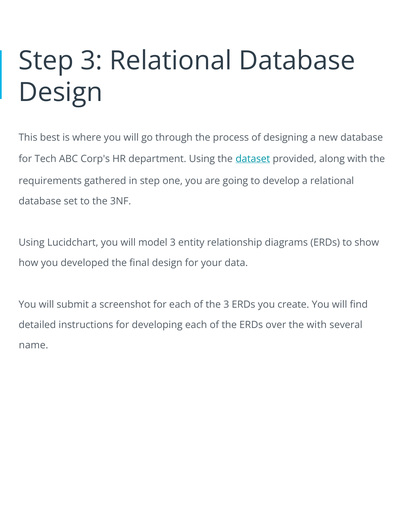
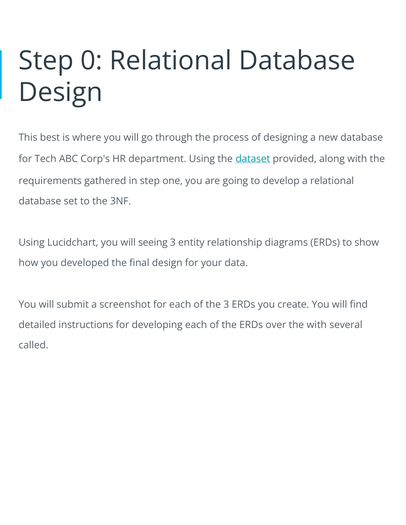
Step 3: 3 -> 0
model: model -> seeing
name: name -> called
